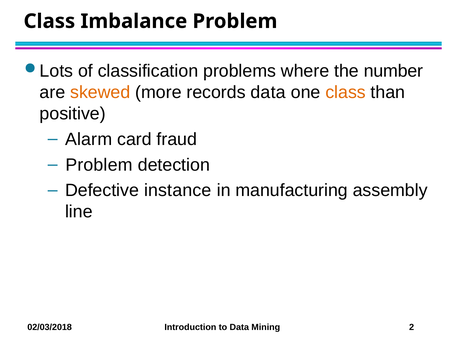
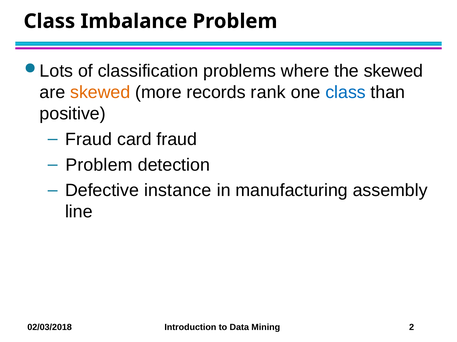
the number: number -> skewed
records data: data -> rank
class at (346, 93) colour: orange -> blue
Alarm at (89, 140): Alarm -> Fraud
